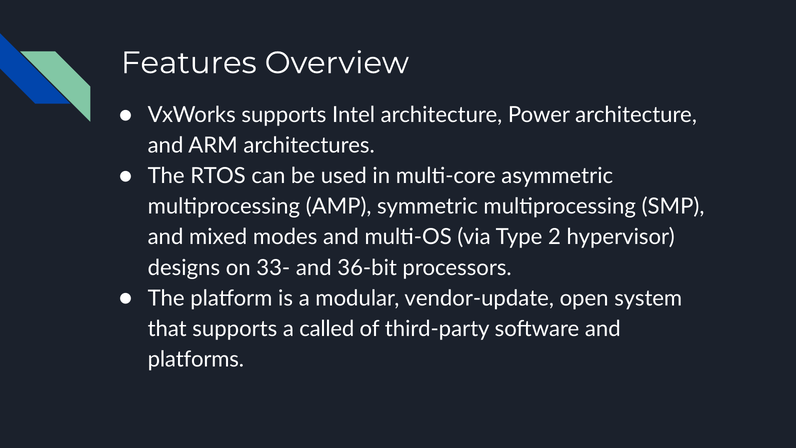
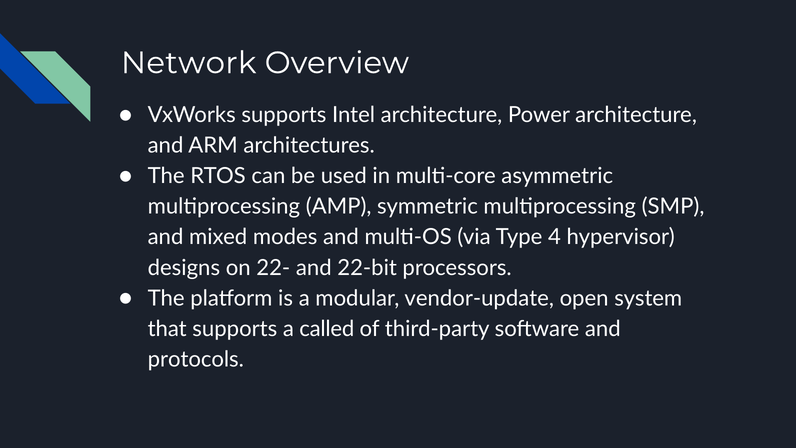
Features: Features -> Network
2: 2 -> 4
33-: 33- -> 22-
36-bit: 36-bit -> 22-bit
platforms: platforms -> protocols
